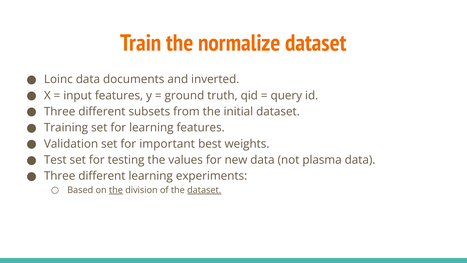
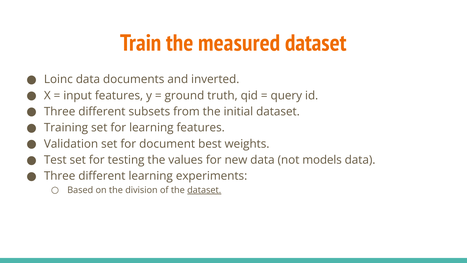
normalize: normalize -> measured
important: important -> document
plasma: plasma -> models
the at (116, 190) underline: present -> none
